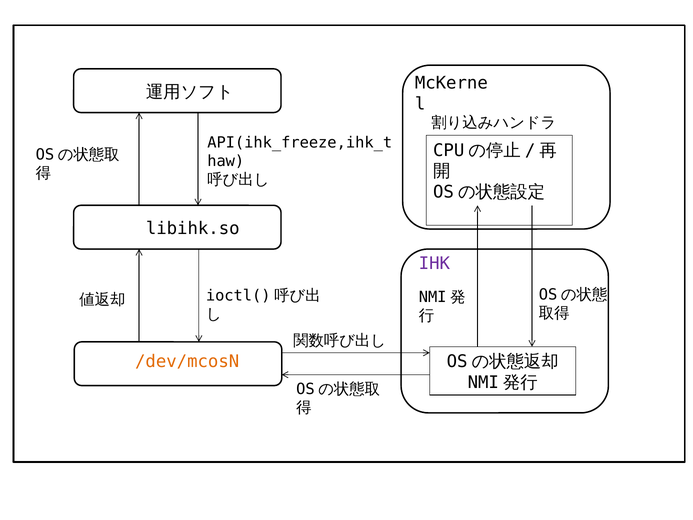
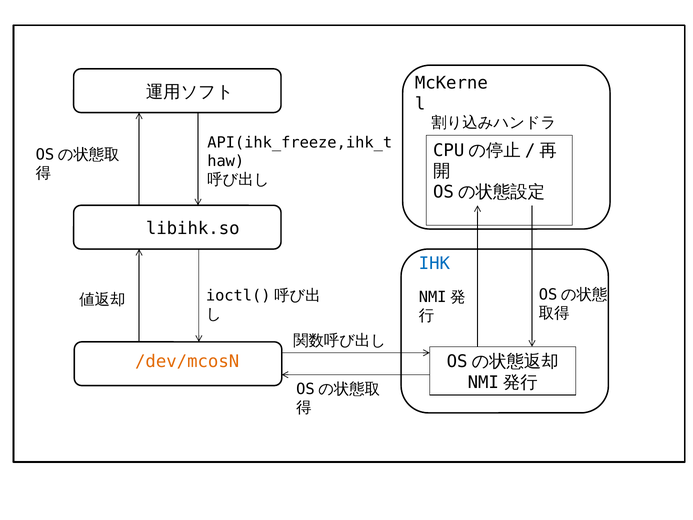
IHK colour: purple -> blue
